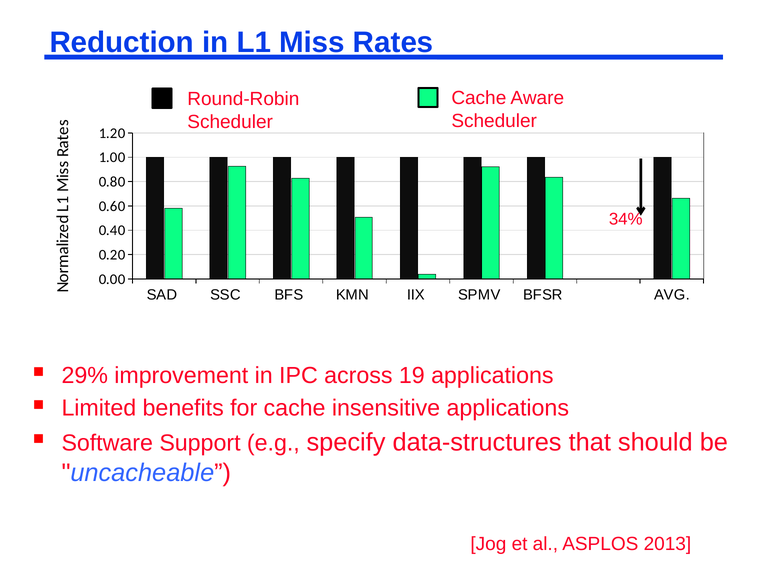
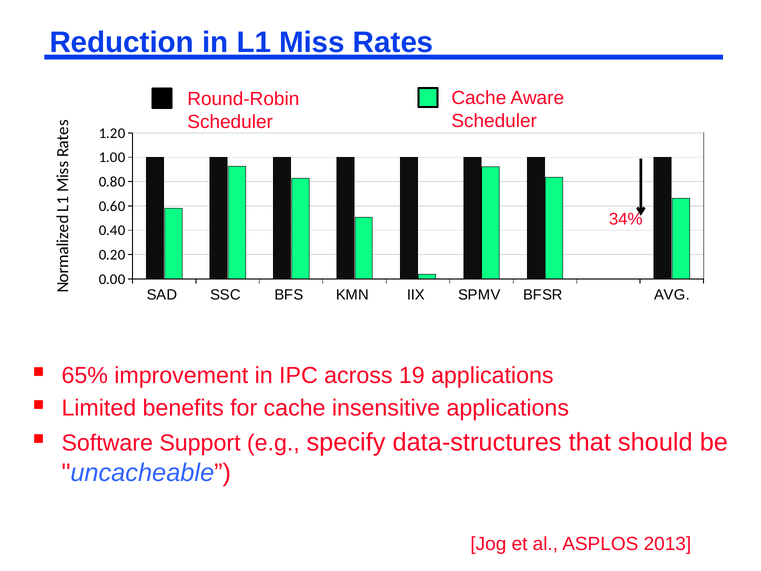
29%: 29% -> 65%
